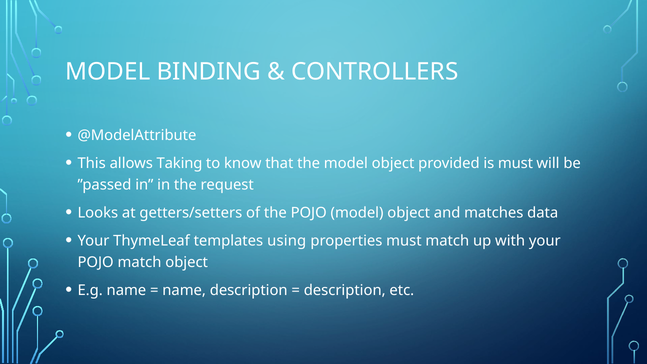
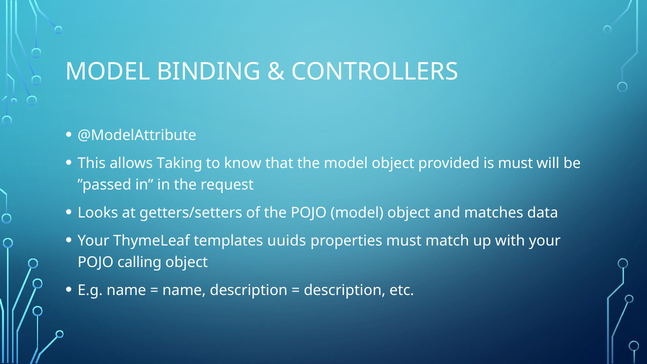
using: using -> uuids
POJO match: match -> calling
